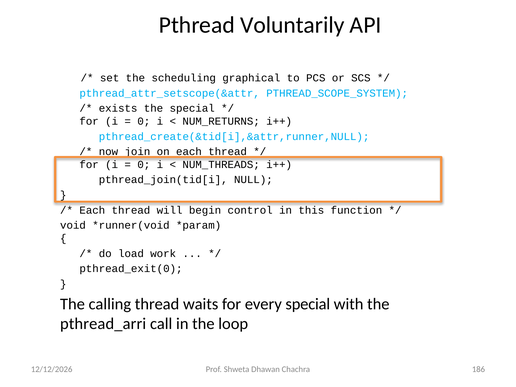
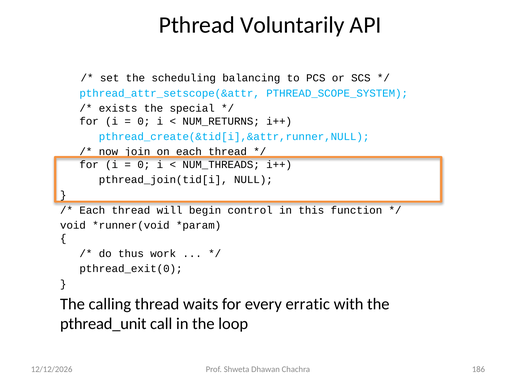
graphical: graphical -> balancing
load: load -> thus
every special: special -> erratic
pthread_arri: pthread_arri -> pthread_unit
